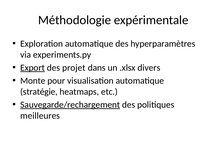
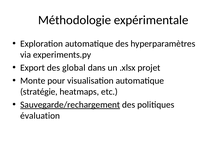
Export underline: present -> none
projet: projet -> global
divers: divers -> projet
meilleures: meilleures -> évaluation
